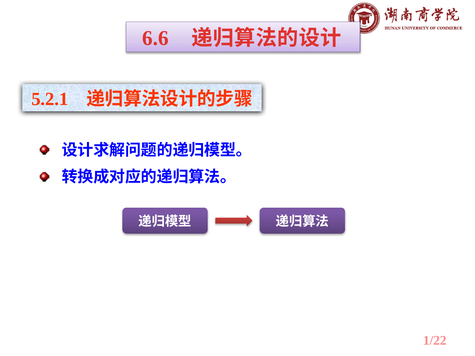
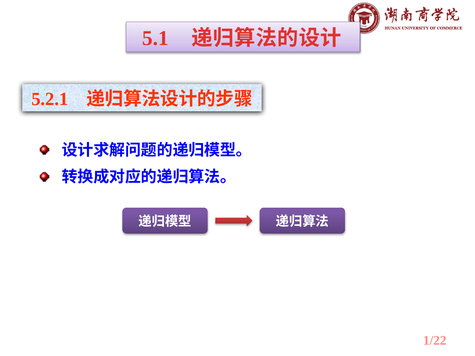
6.6: 6.6 -> 5.1
